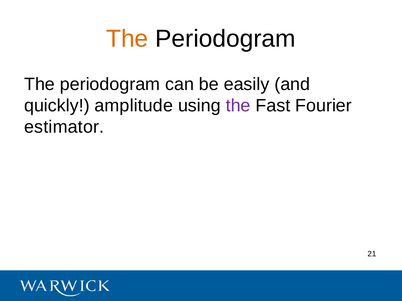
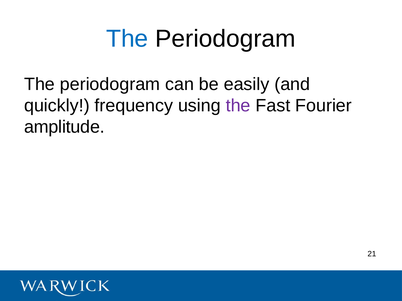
The at (127, 39) colour: orange -> blue
amplitude: amplitude -> frequency
estimator: estimator -> amplitude
